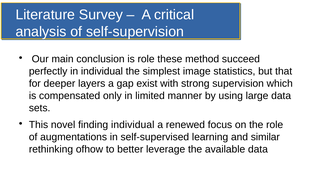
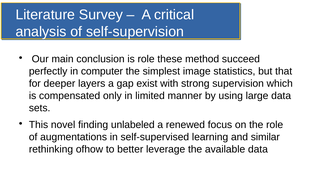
in individual: individual -> computer
finding individual: individual -> unlabeled
